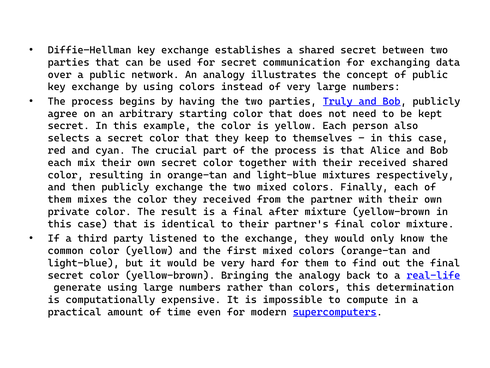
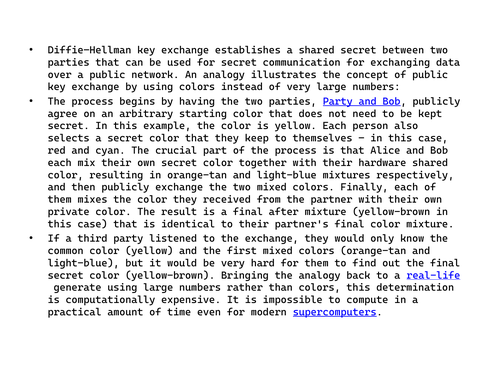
parties Truly: Truly -> Party
their received: received -> hardware
